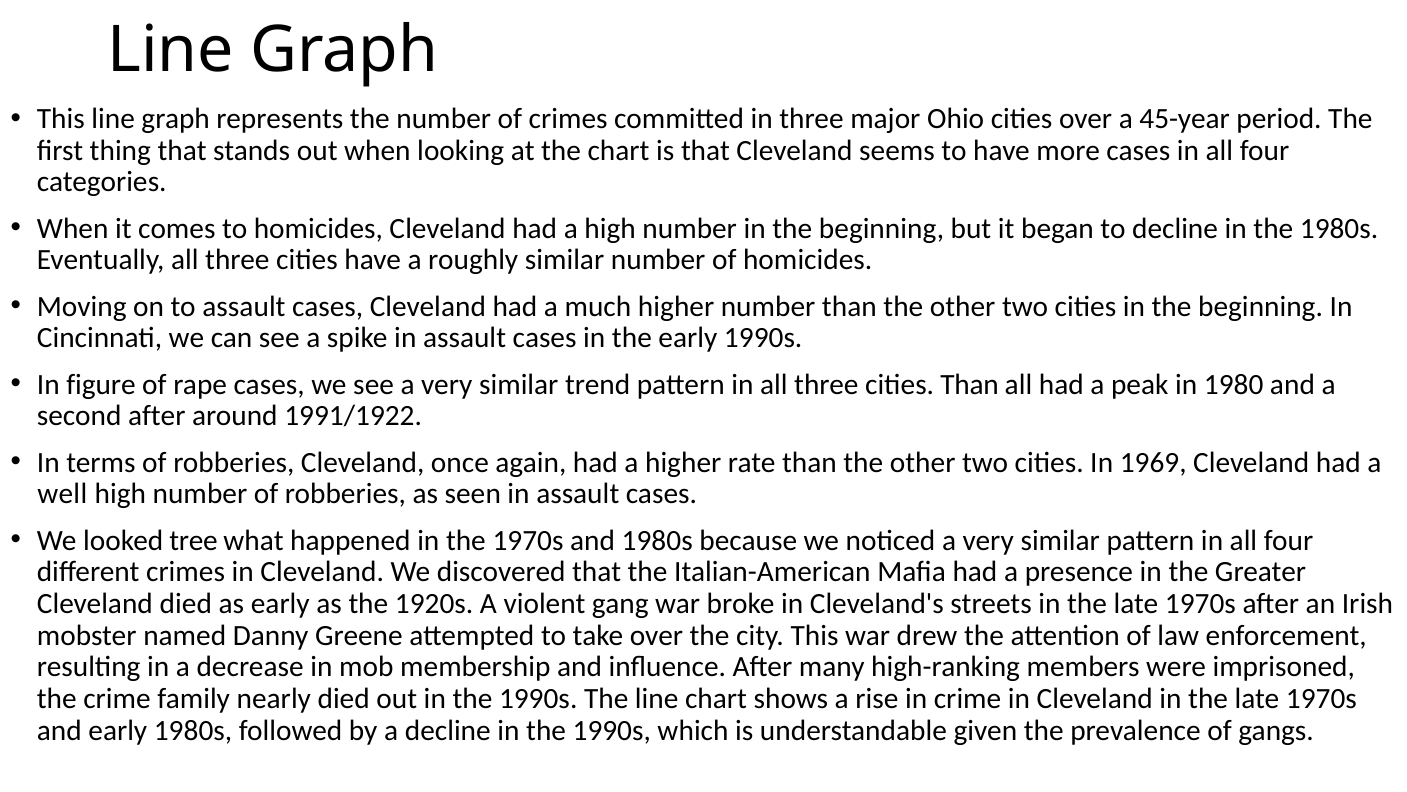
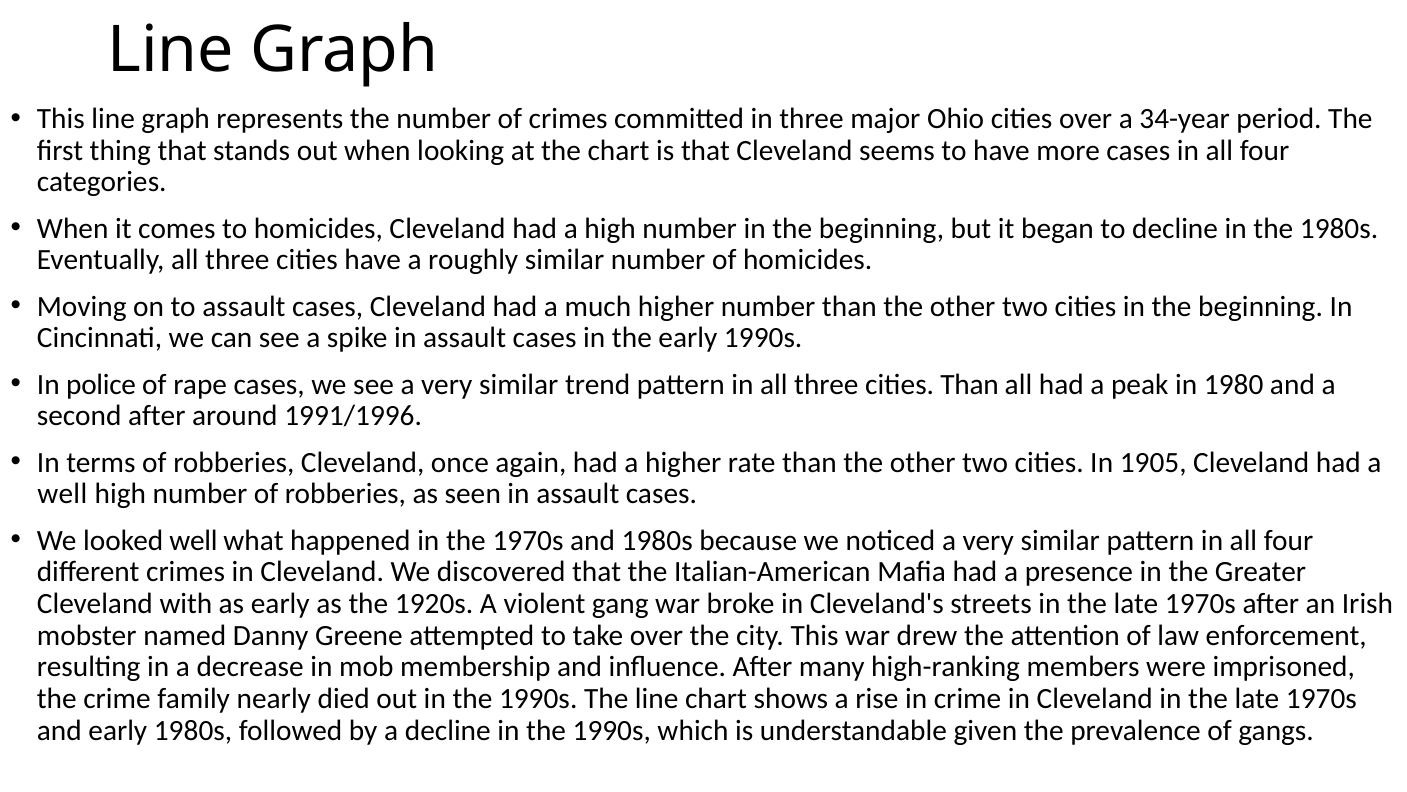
45-year: 45-year -> 34-year
figure: figure -> police
1991/1922: 1991/1922 -> 1991/1996
1969: 1969 -> 1905
looked tree: tree -> well
Cleveland died: died -> with
